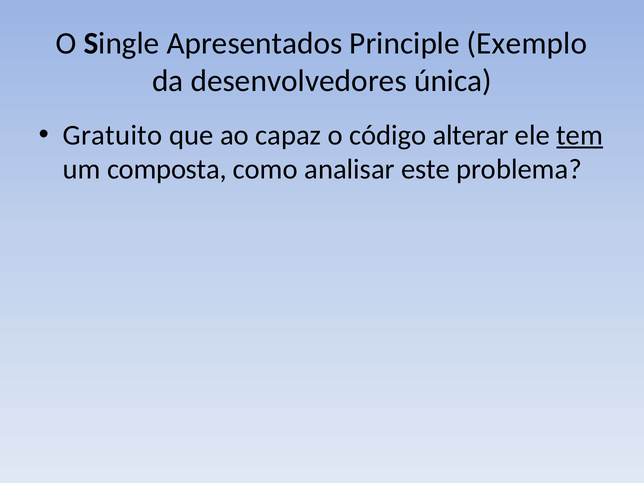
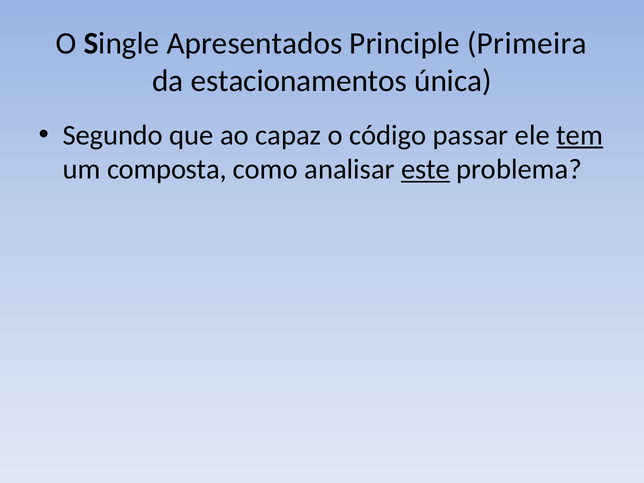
Exemplo: Exemplo -> Primeira
desenvolvedores: desenvolvedores -> estacionamentos
Gratuito: Gratuito -> Segundo
alterar: alterar -> passar
este underline: none -> present
